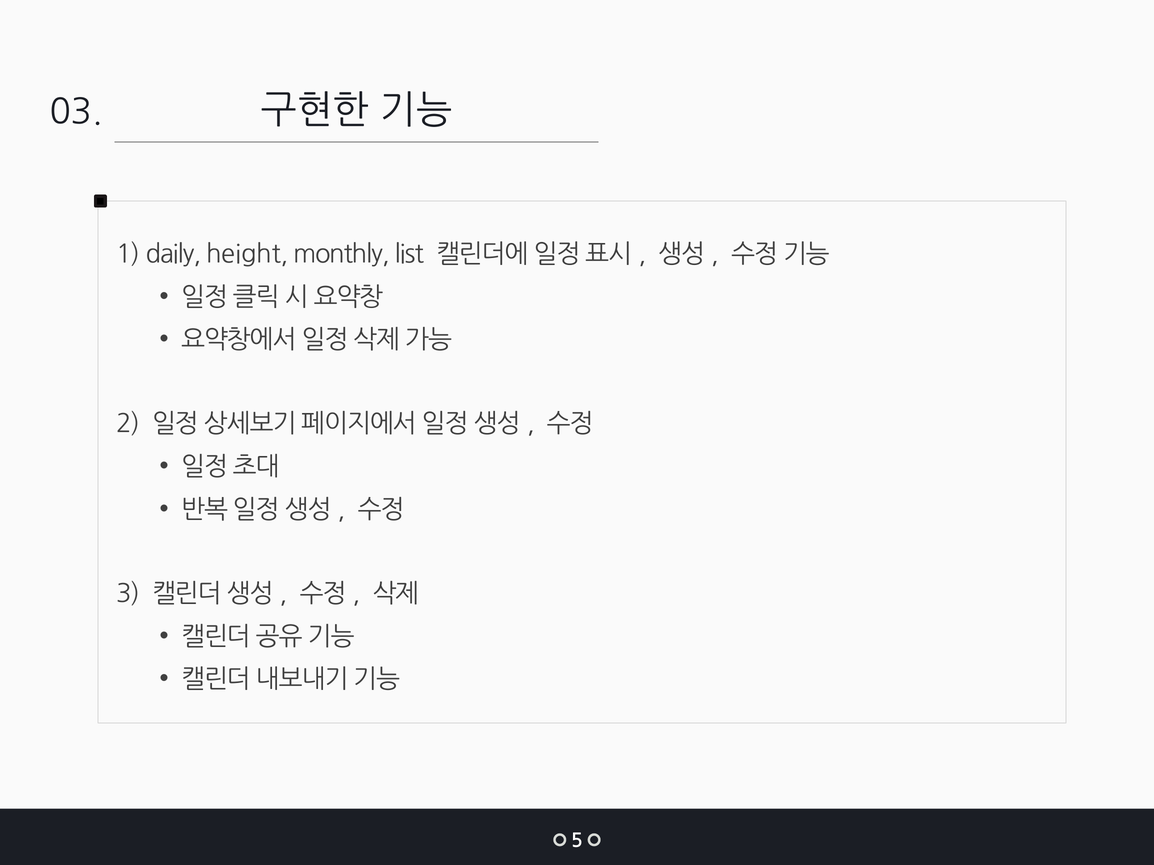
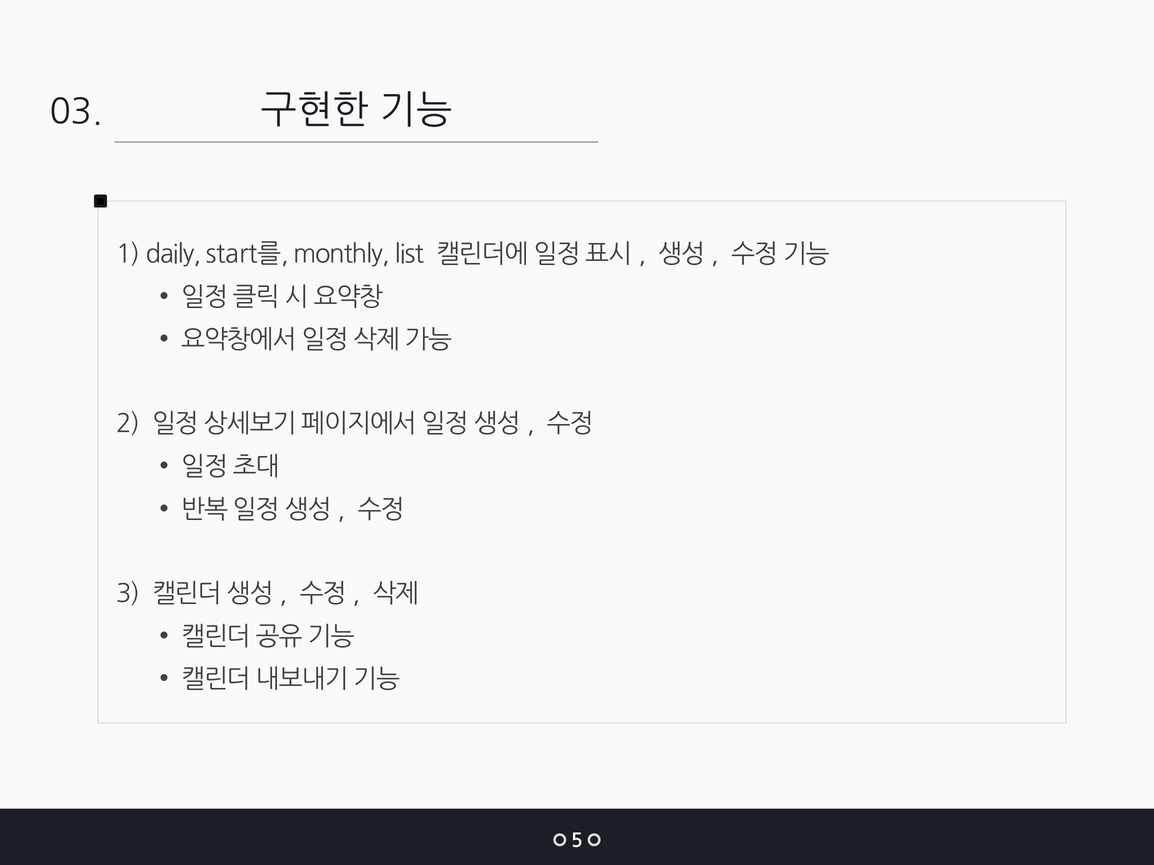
height: height -> start를
